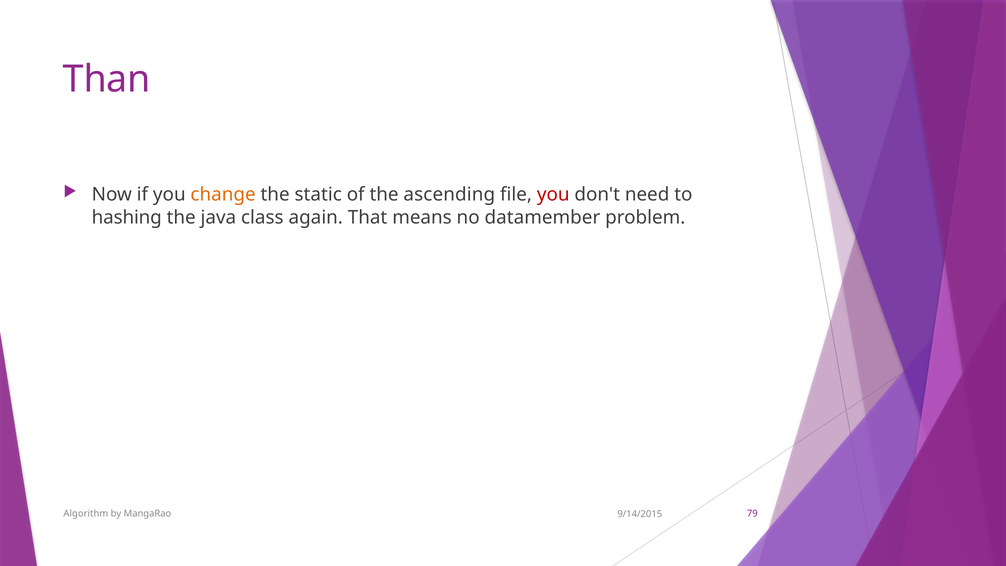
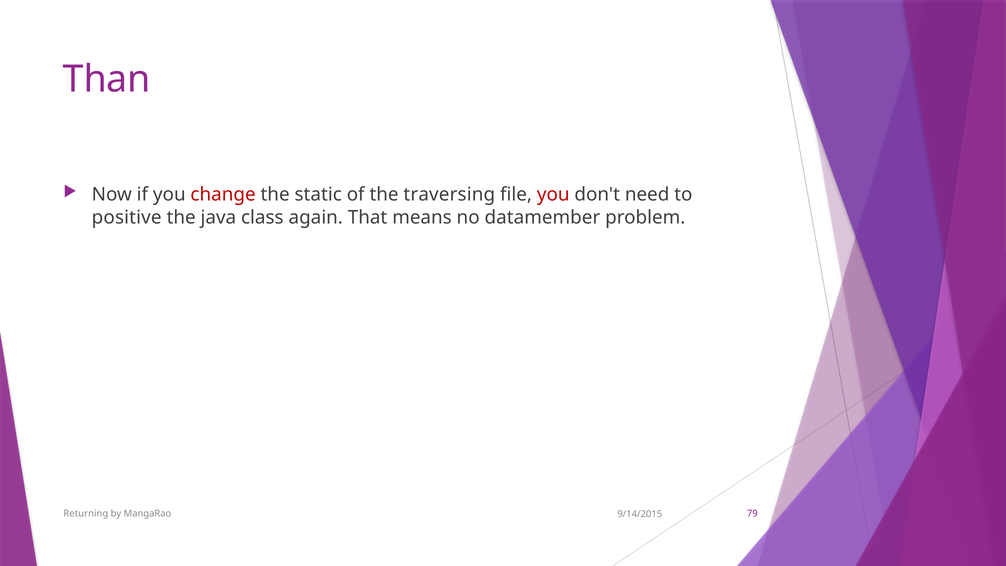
change colour: orange -> red
ascending: ascending -> traversing
hashing: hashing -> positive
Algorithm: Algorithm -> Returning
